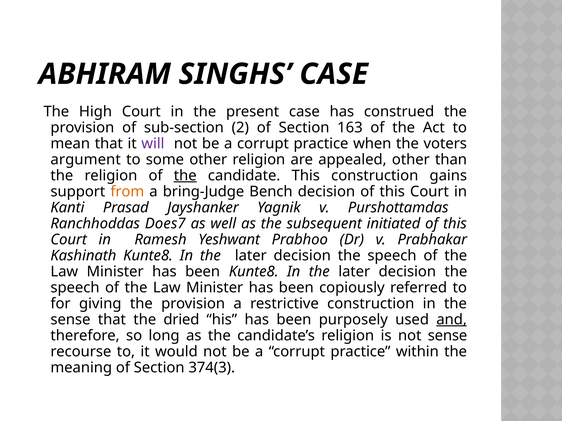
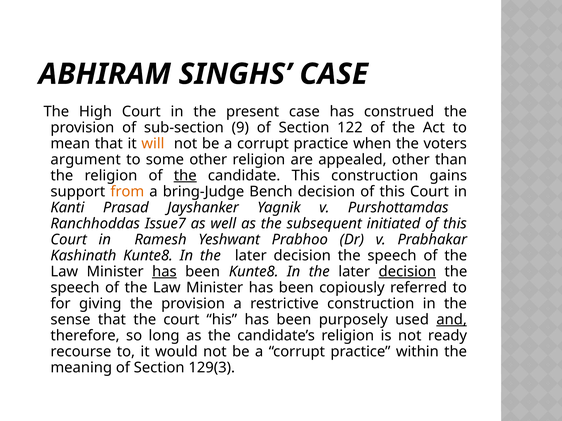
2: 2 -> 9
163: 163 -> 122
will colour: purple -> orange
Does7: Does7 -> Issue7
has at (164, 272) underline: none -> present
decision at (407, 272) underline: none -> present
the dried: dried -> court
not sense: sense -> ready
374(3: 374(3 -> 129(3
